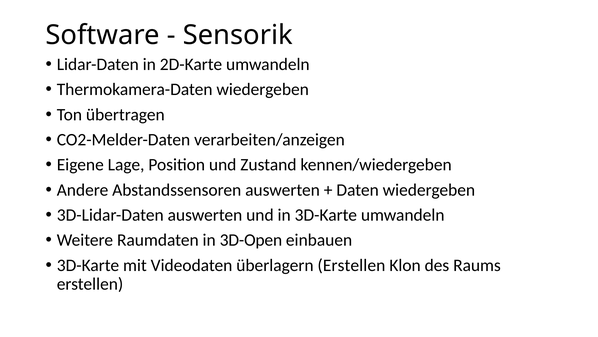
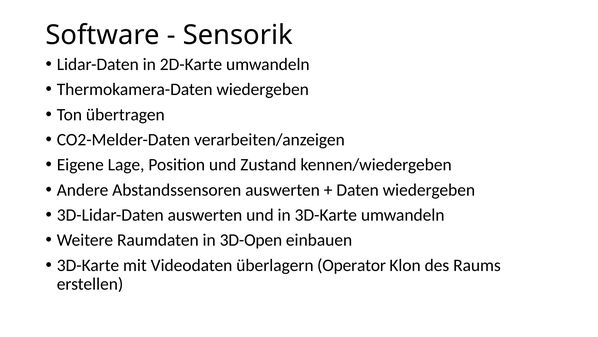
überlagern Erstellen: Erstellen -> Operator
